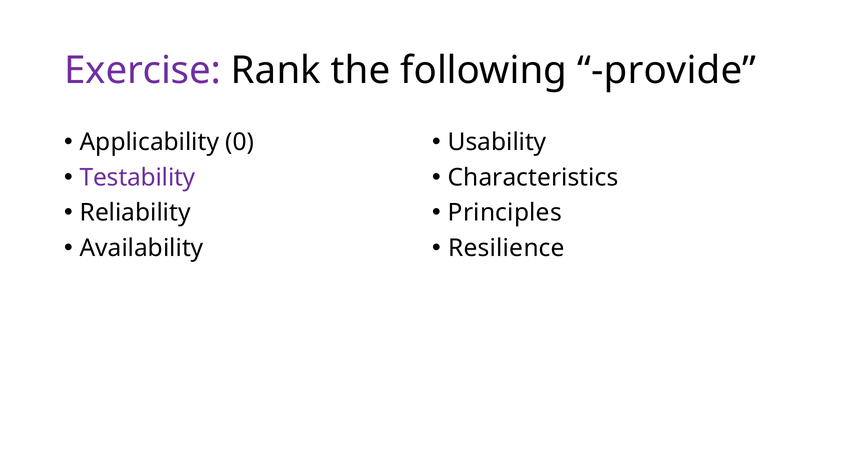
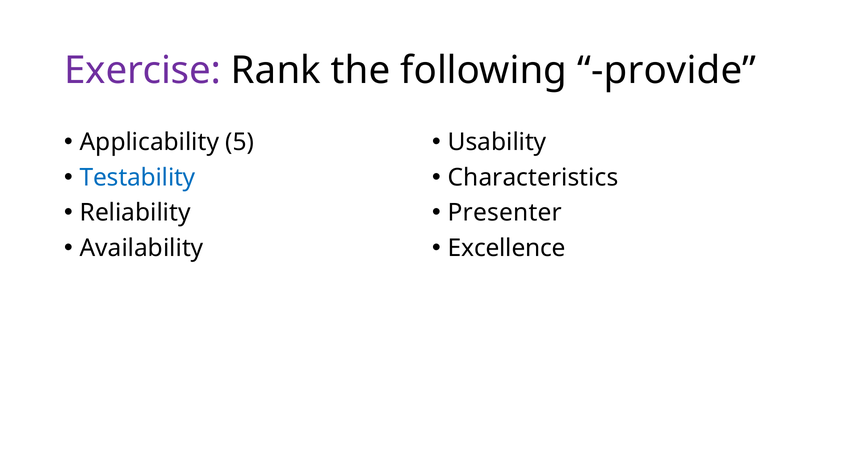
0: 0 -> 5
Testability colour: purple -> blue
Principles: Principles -> Presenter
Resilience: Resilience -> Excellence
